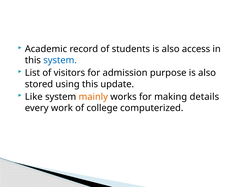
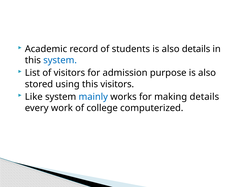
also access: access -> details
this update: update -> visitors
mainly colour: orange -> blue
